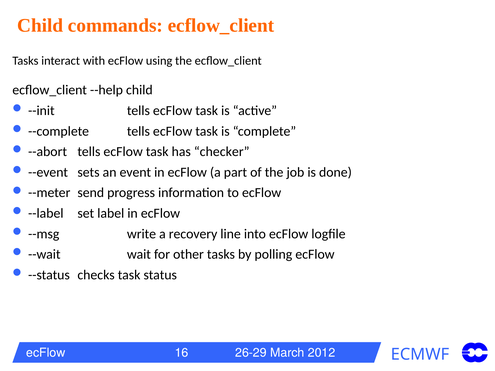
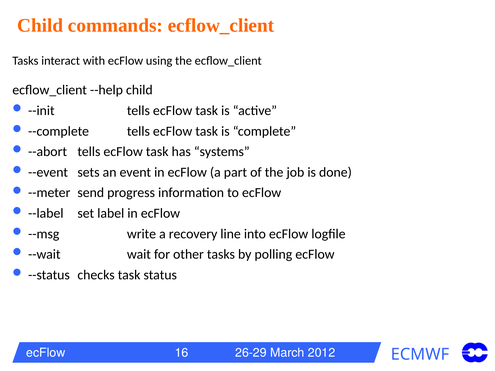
checker: checker -> systems
